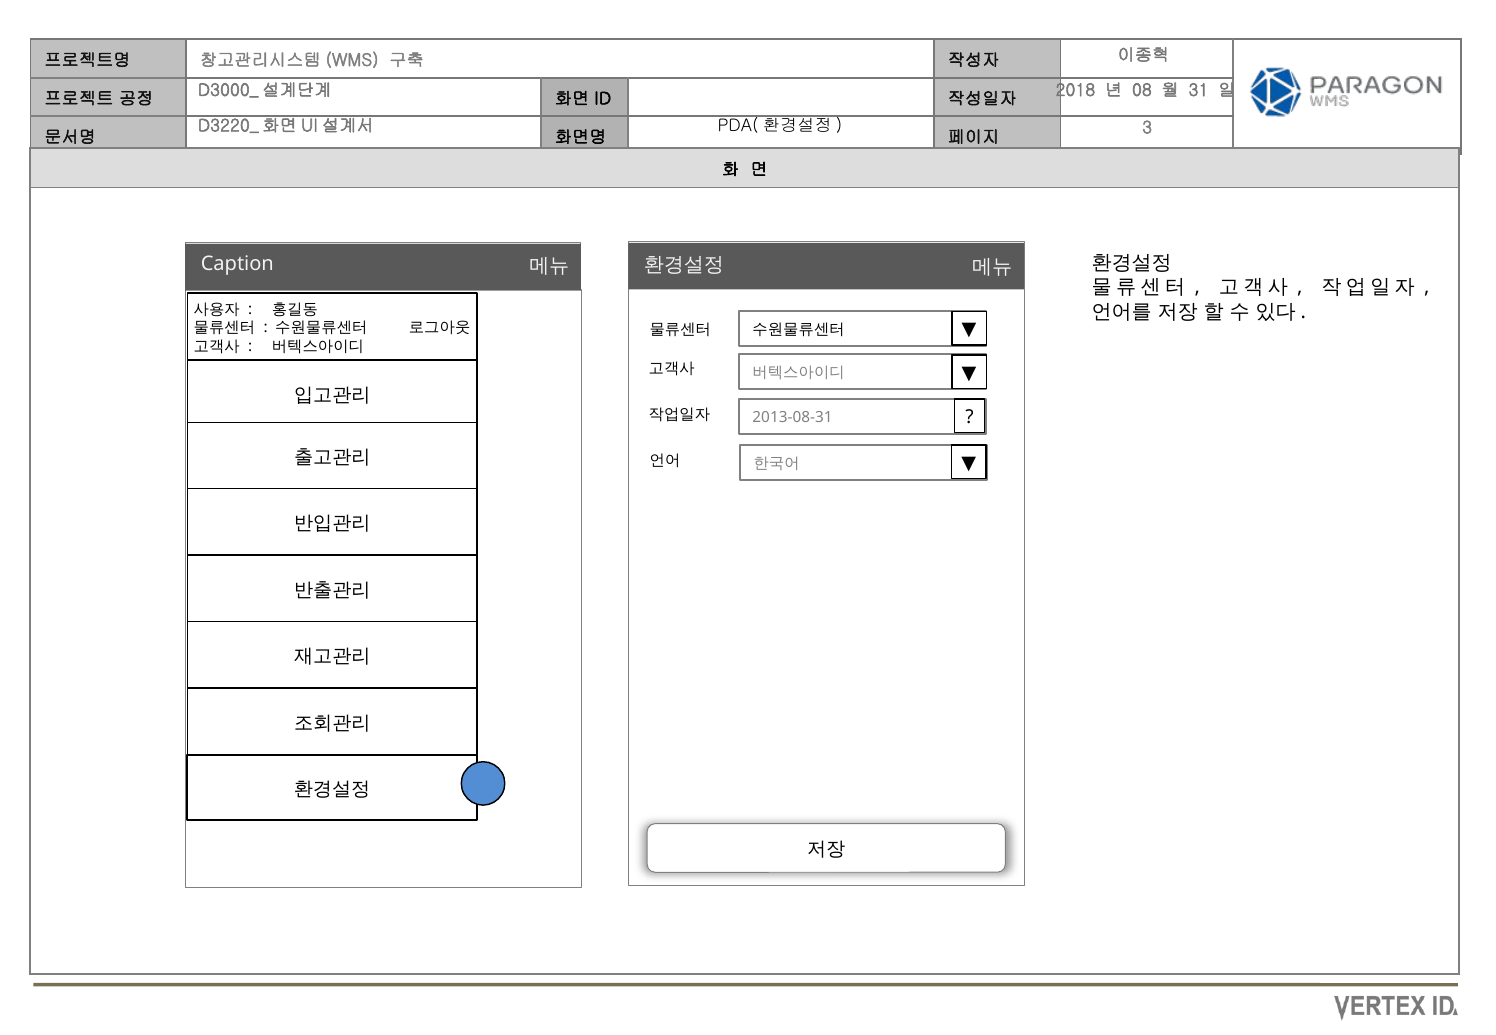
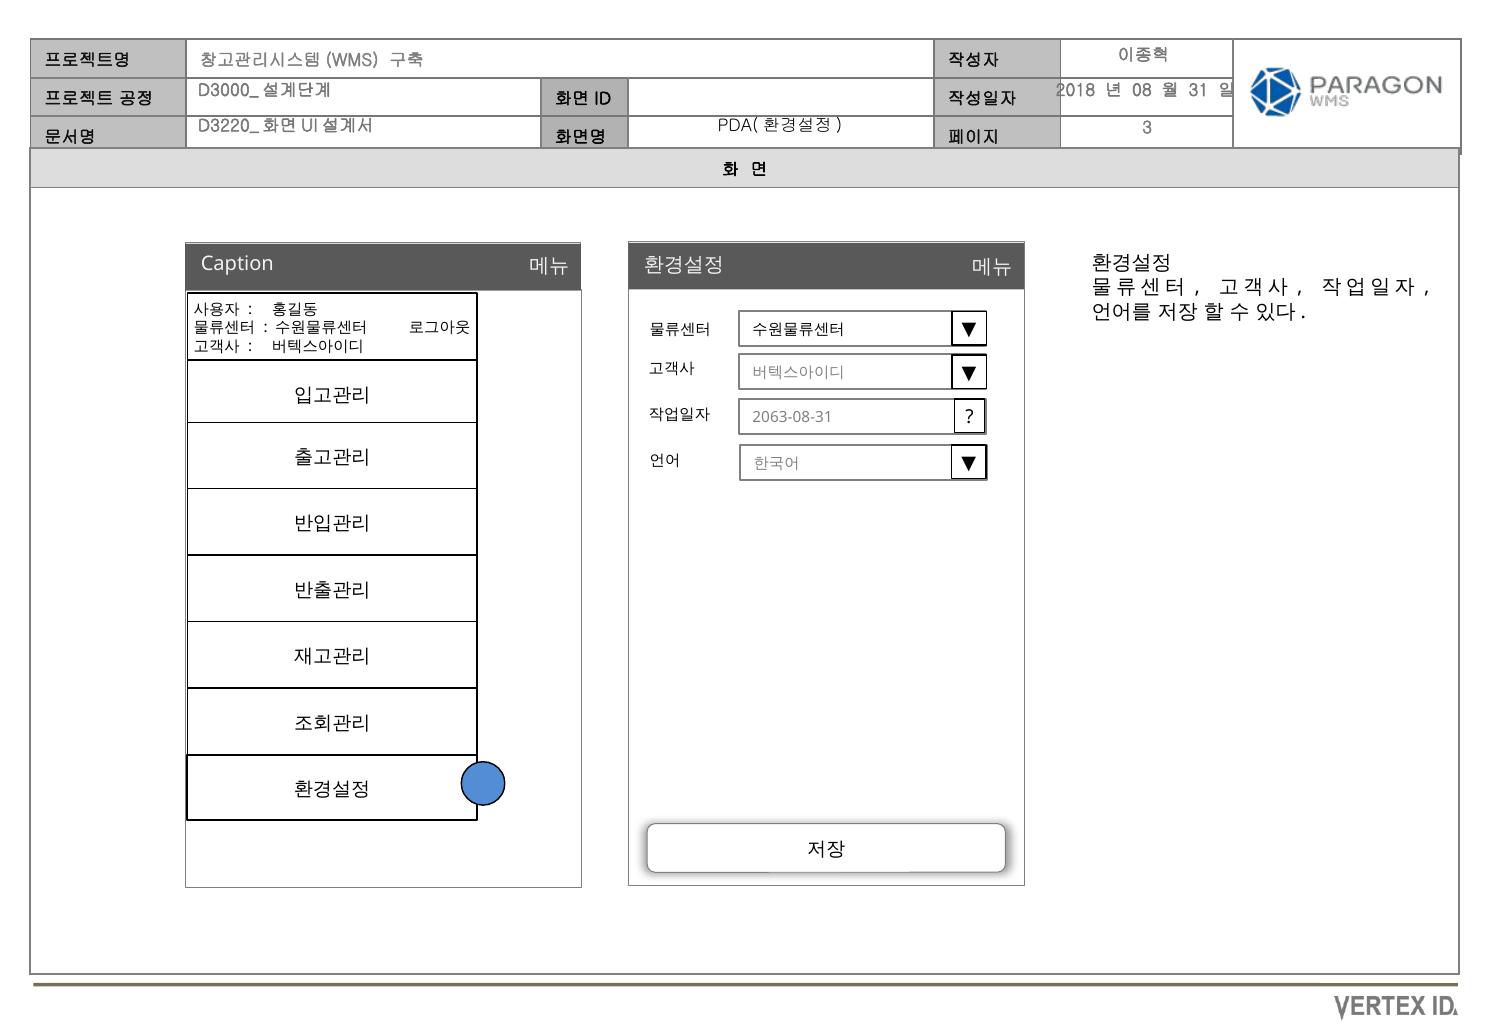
2013-08-31: 2013-08-31 -> 2063-08-31
